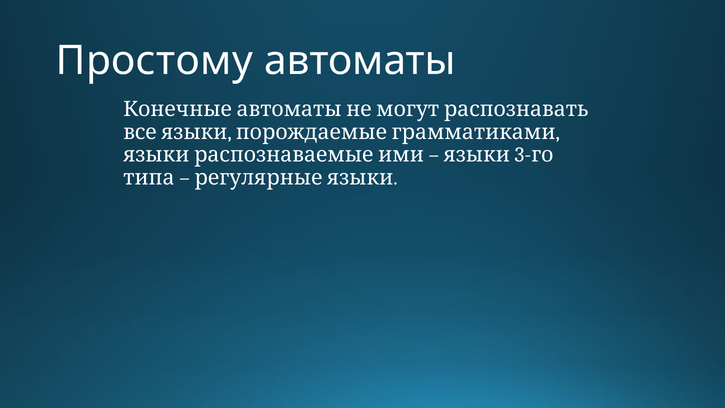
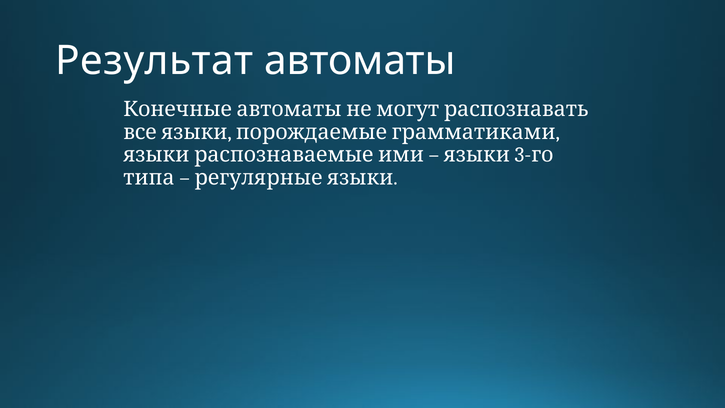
Простому: Простому -> Результат
